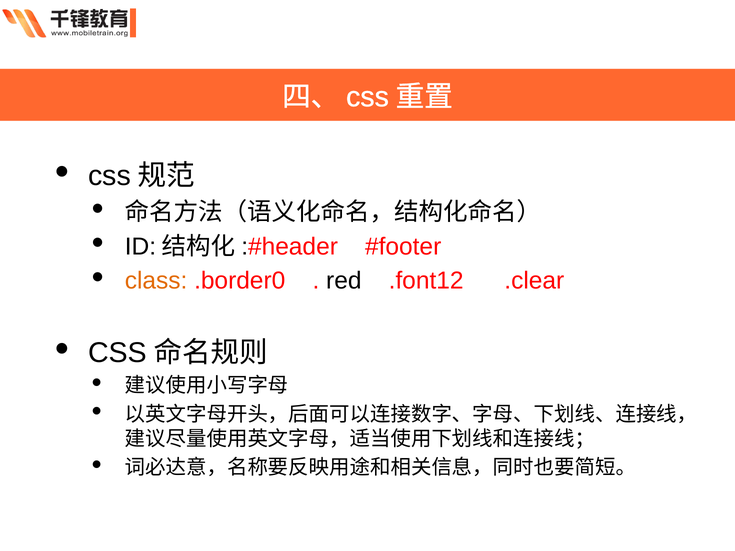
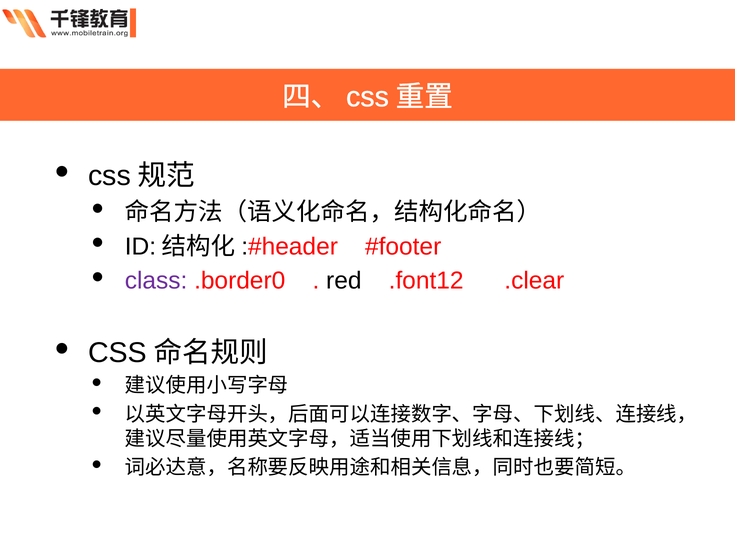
class colour: orange -> purple
